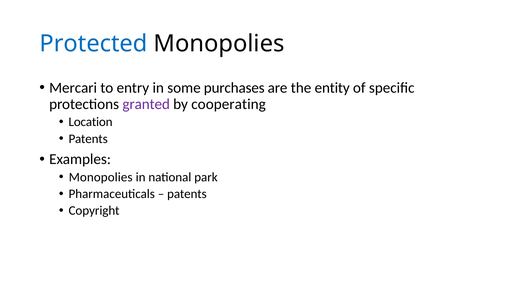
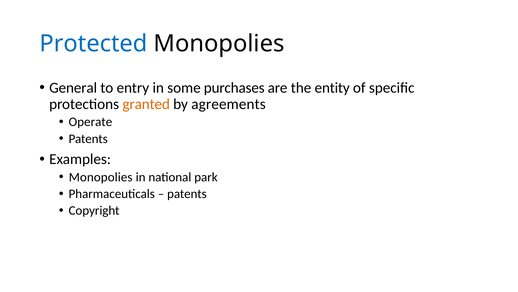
Mercari: Mercari -> General
granted colour: purple -> orange
cooperating: cooperating -> agreements
Location: Location -> Operate
